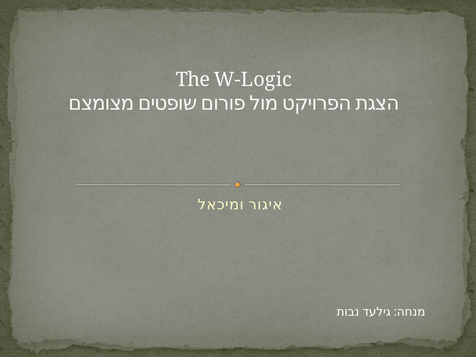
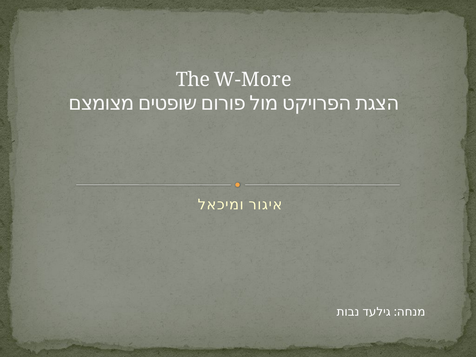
W-Logic: W-Logic -> W-More
